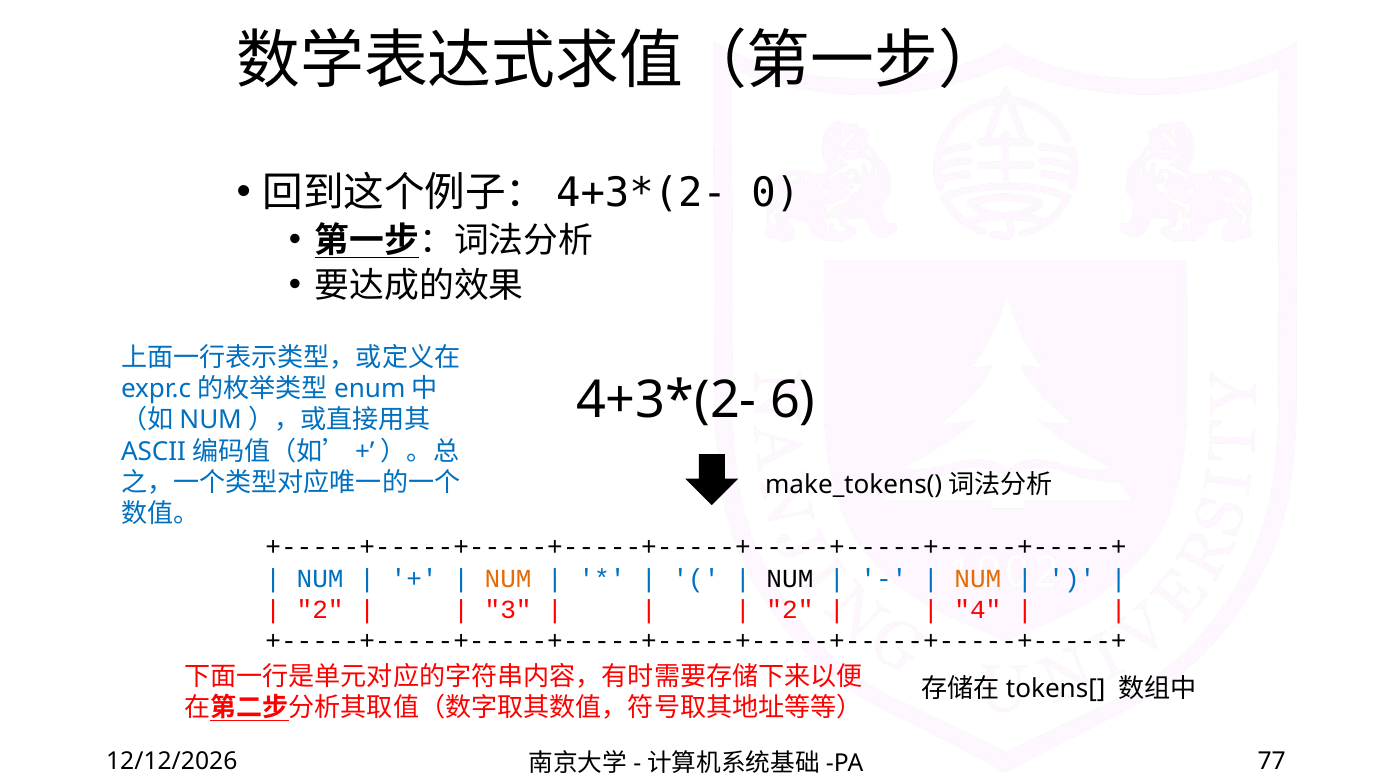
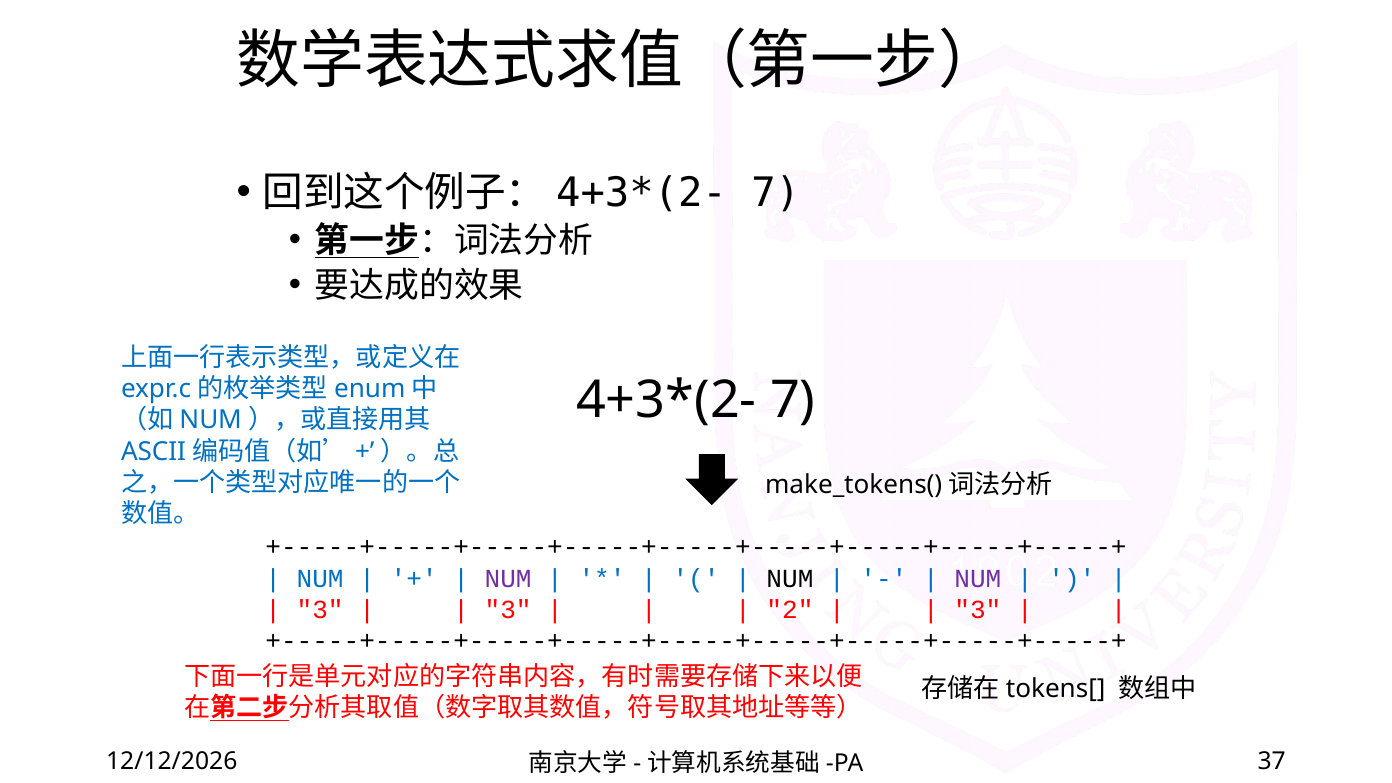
0 at (776, 193): 0 -> 7
6 at (793, 401): 6 -> 7
NUM at (508, 578) colour: orange -> purple
NUM at (978, 578) colour: orange -> purple
2 at (320, 610): 2 -> 3
4 at (978, 610): 4 -> 3
77: 77 -> 37
